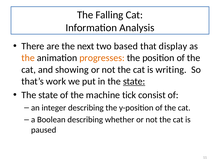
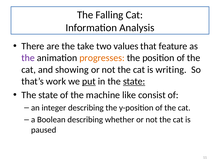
next: next -> take
based: based -> values
display: display -> feature
the at (28, 58) colour: orange -> purple
put underline: none -> present
tick: tick -> like
